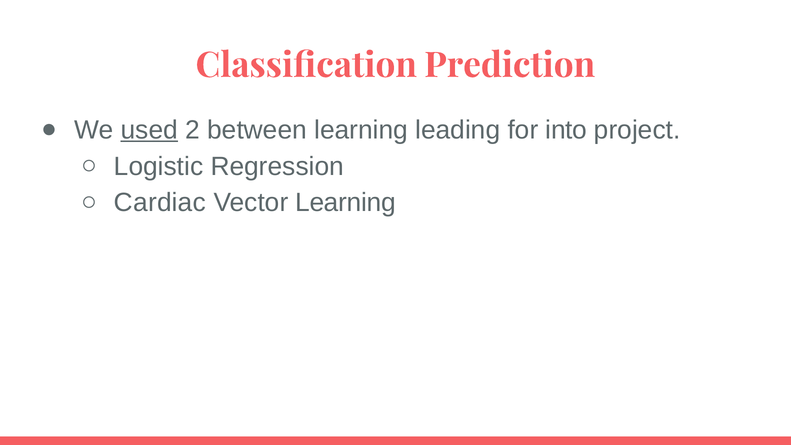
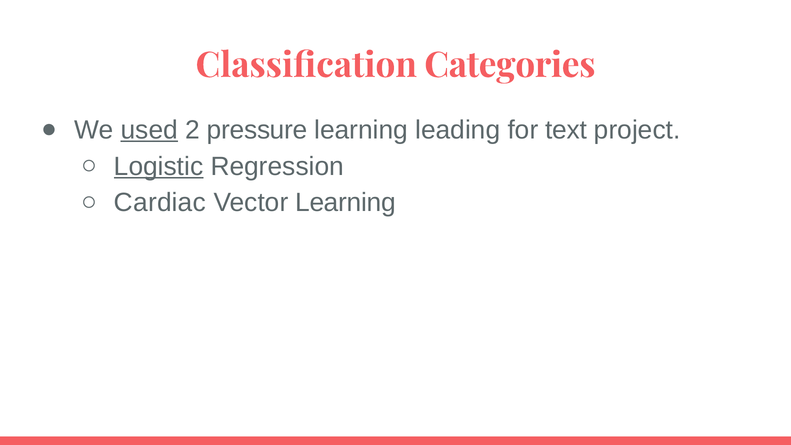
Prediction: Prediction -> Categories
between: between -> pressure
into: into -> text
Logistic underline: none -> present
